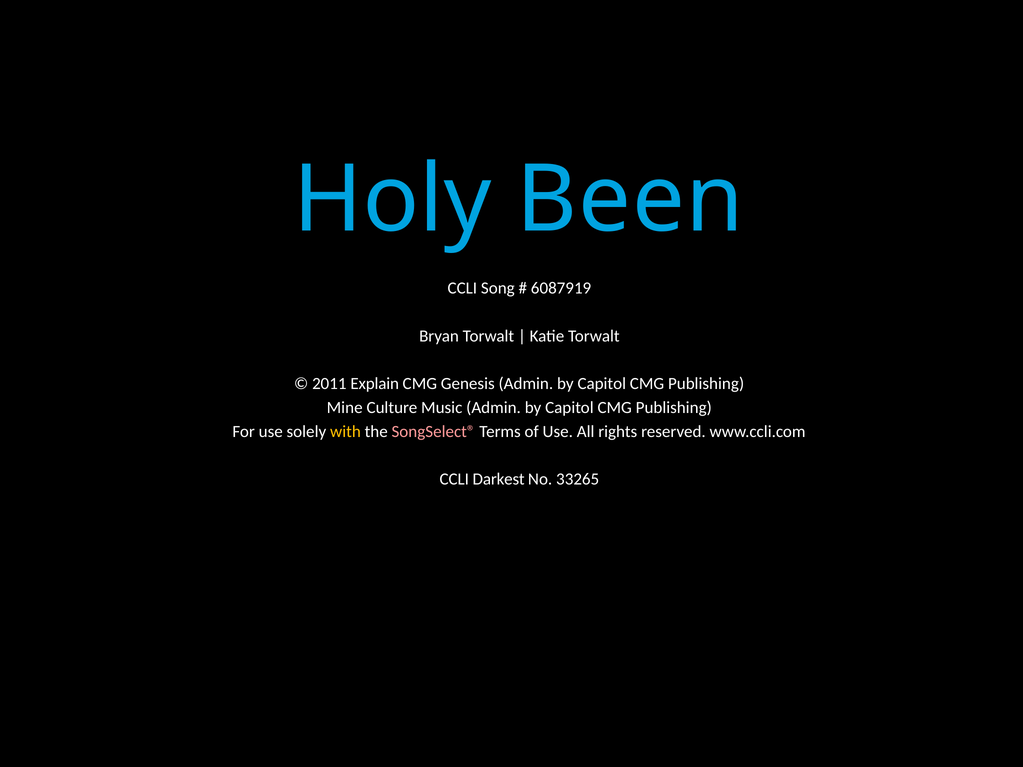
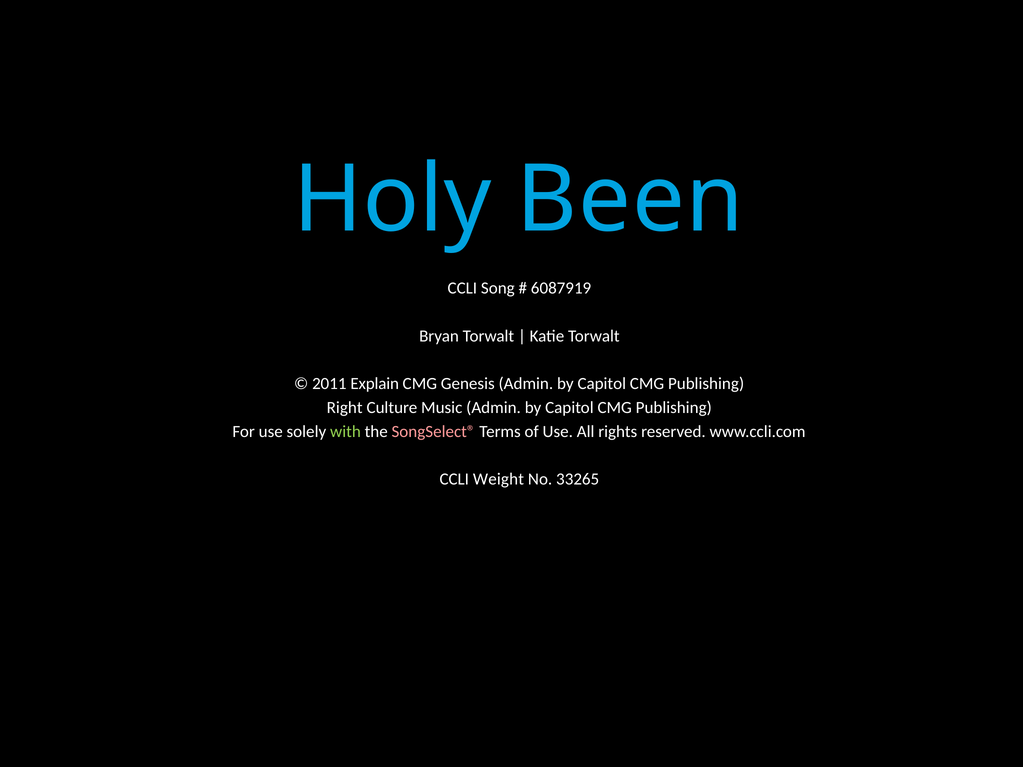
Mine: Mine -> Right
with colour: yellow -> light green
Darkest: Darkest -> Weight
